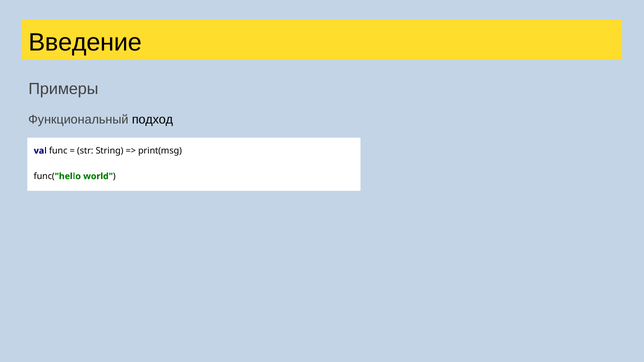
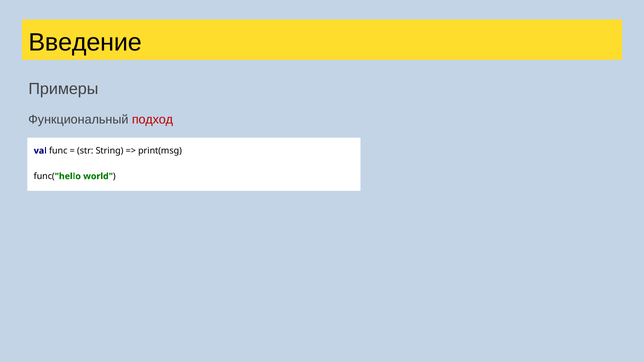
подход colour: black -> red
